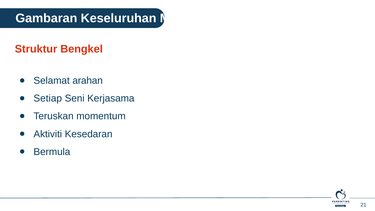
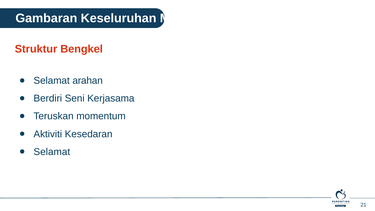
Setiap: Setiap -> Berdiri
Bermula at (52, 152): Bermula -> Selamat
